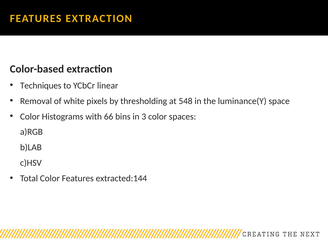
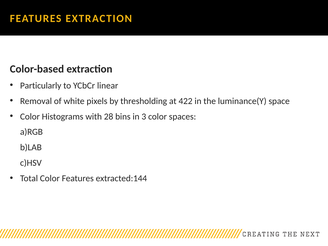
Techniques: Techniques -> Particularly
548: 548 -> 422
66: 66 -> 28
